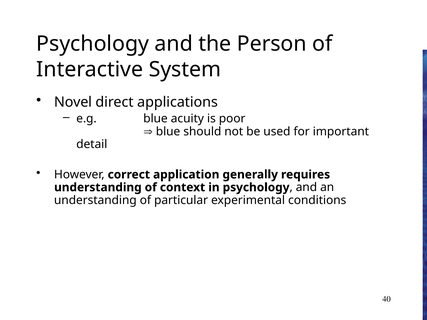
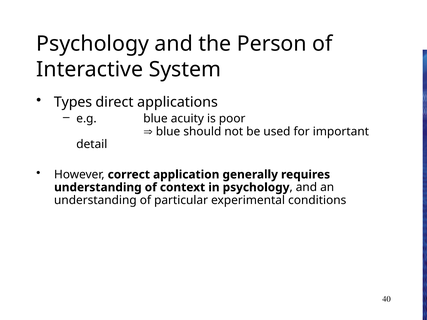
Novel: Novel -> Types
